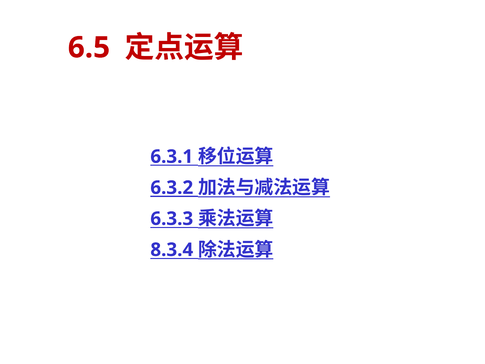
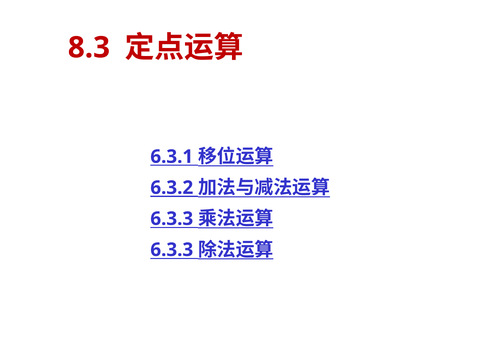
6.5: 6.5 -> 8.3
8.3.4 at (172, 250): 8.3.4 -> 6.3.3
